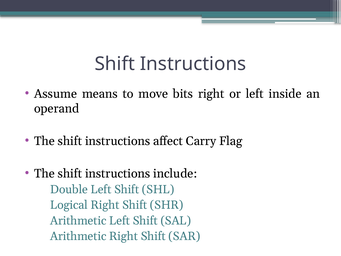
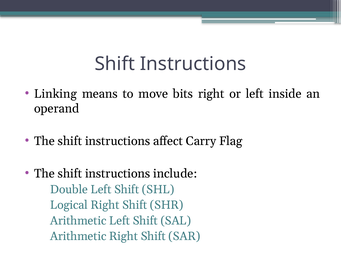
Assume: Assume -> Linking
